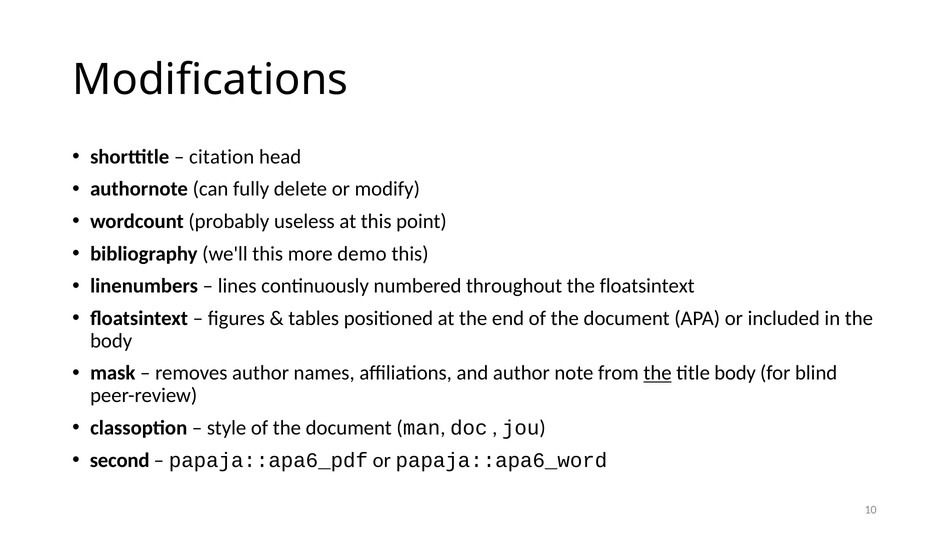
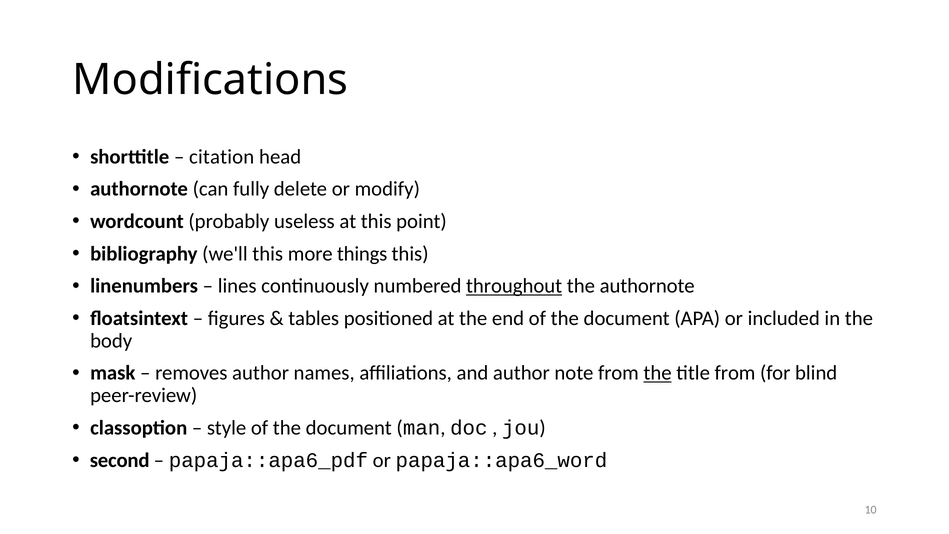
demo: demo -> things
throughout underline: none -> present
the floatsintext: floatsintext -> authornote
title body: body -> from
